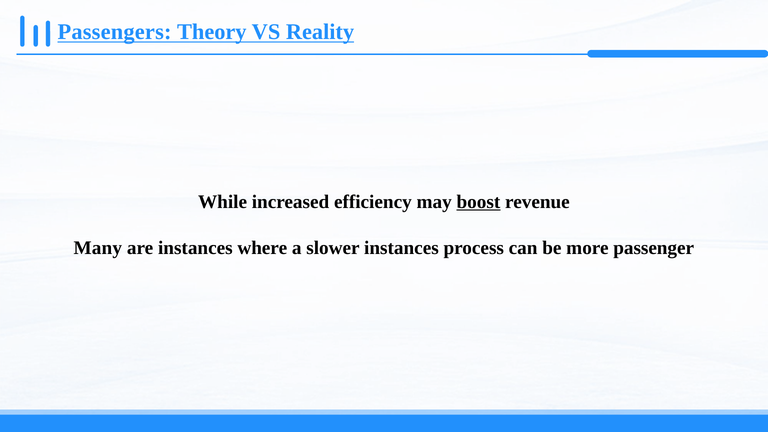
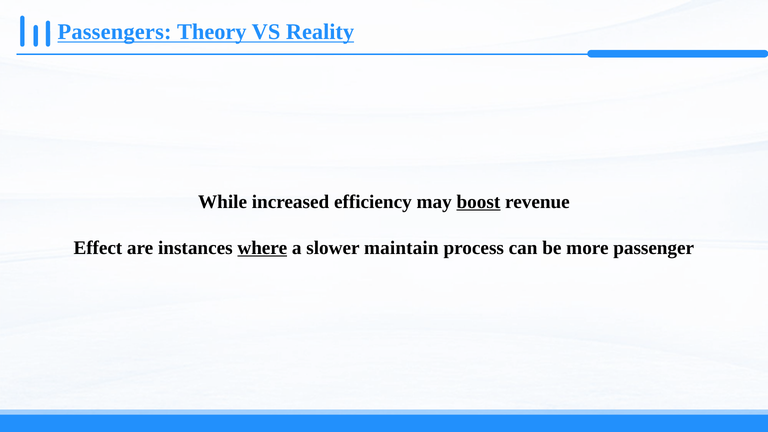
Many: Many -> Effect
where underline: none -> present
slower instances: instances -> maintain
